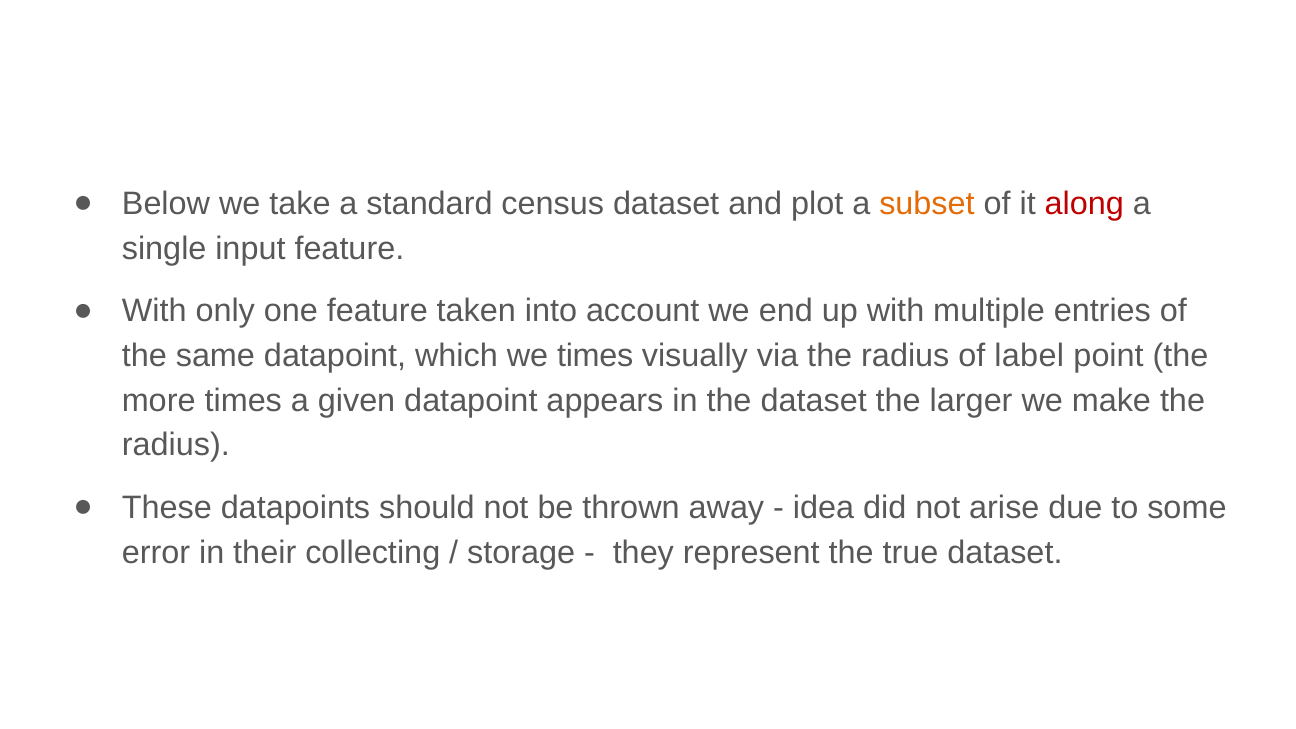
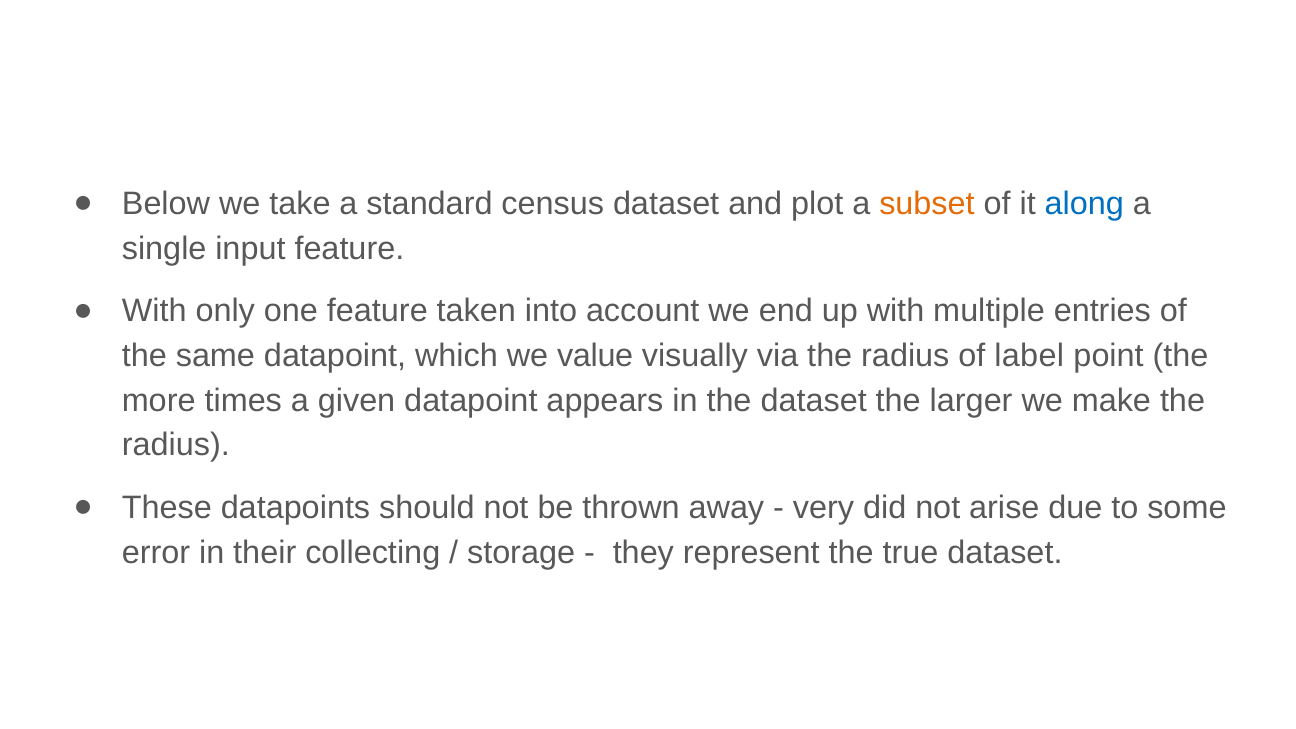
along colour: red -> blue
we times: times -> value
idea: idea -> very
